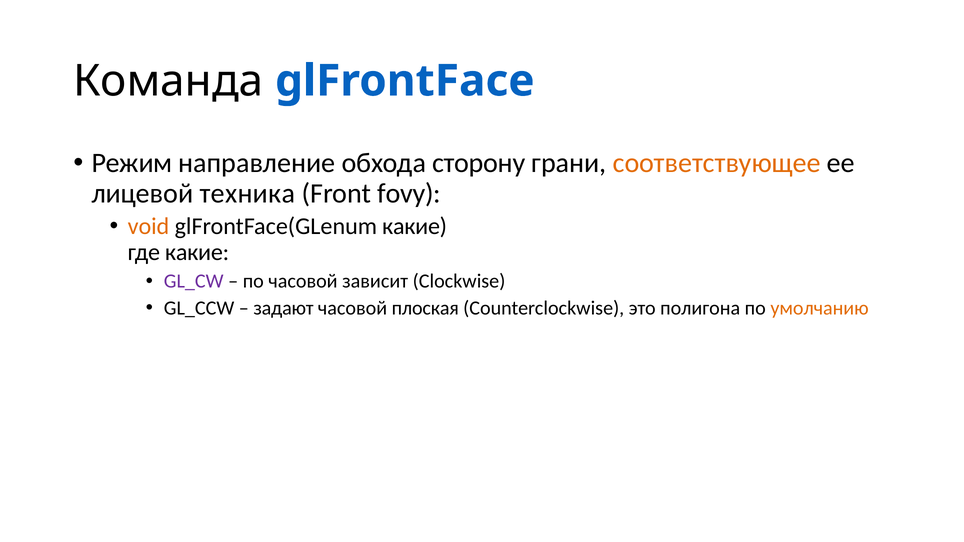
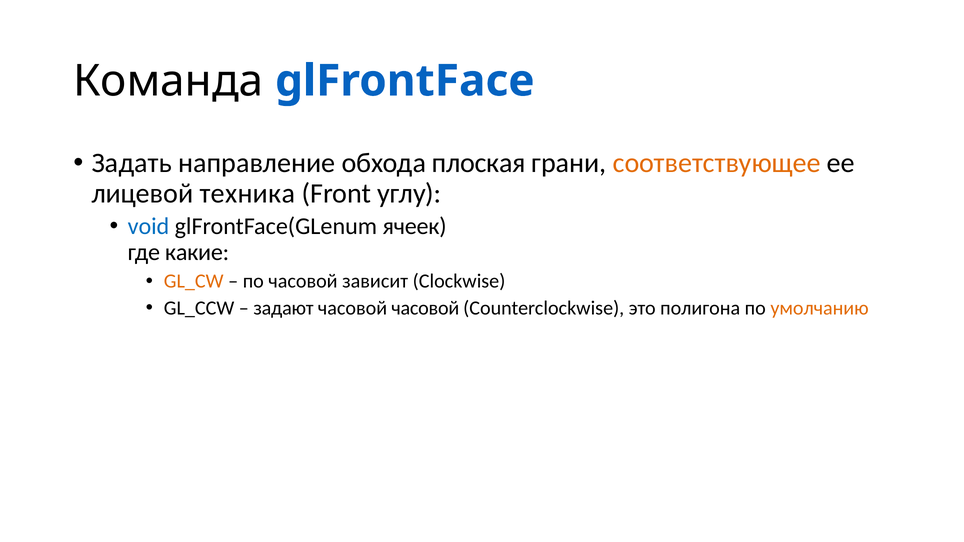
Режим: Режим -> Задать
сторону: сторону -> плоская
fovy: fovy -> углу
void colour: orange -> blue
glFrontFace(GLenum какие: какие -> ячеек
GL_CW colour: purple -> orange
часовой плоская: плоская -> часовой
